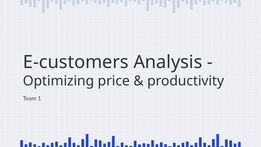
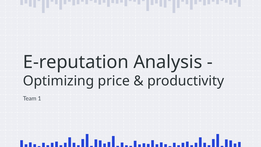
E-customers: E-customers -> E-reputation
